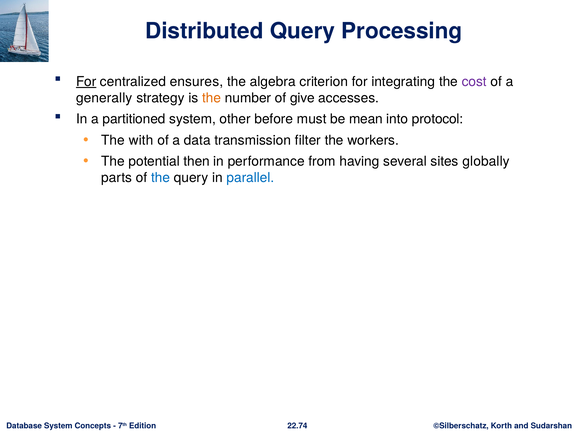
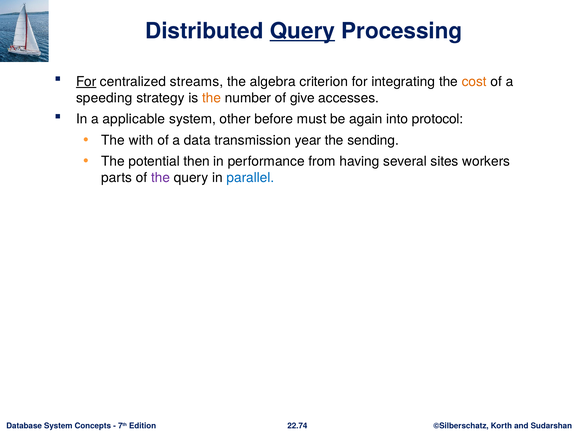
Query at (302, 31) underline: none -> present
ensures: ensures -> streams
cost colour: purple -> orange
generally: generally -> speeding
partitioned: partitioned -> applicable
mean: mean -> again
filter: filter -> year
workers: workers -> sending
globally: globally -> workers
the at (161, 178) colour: blue -> purple
